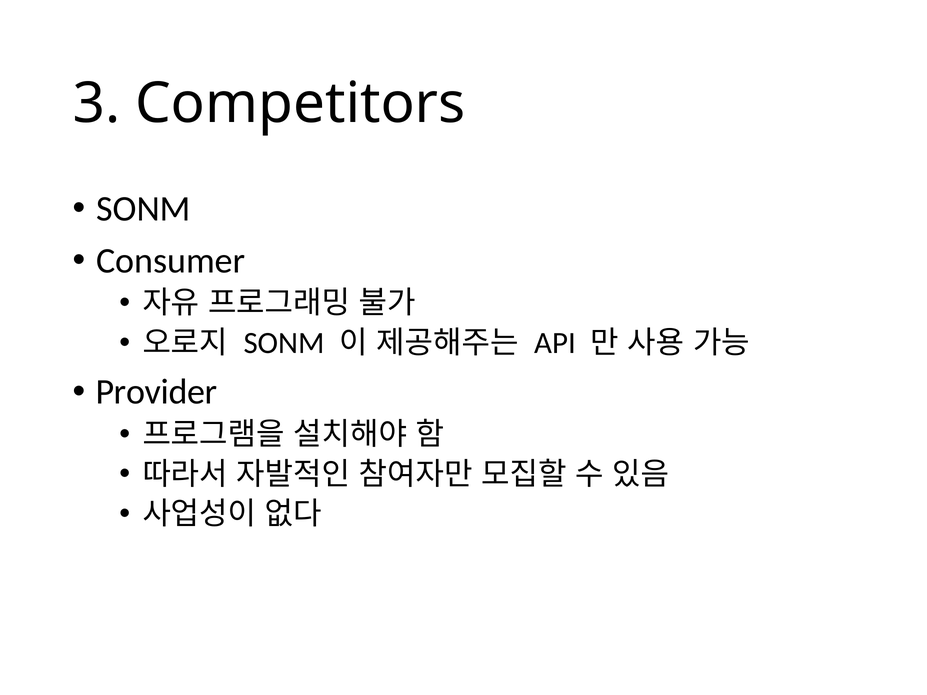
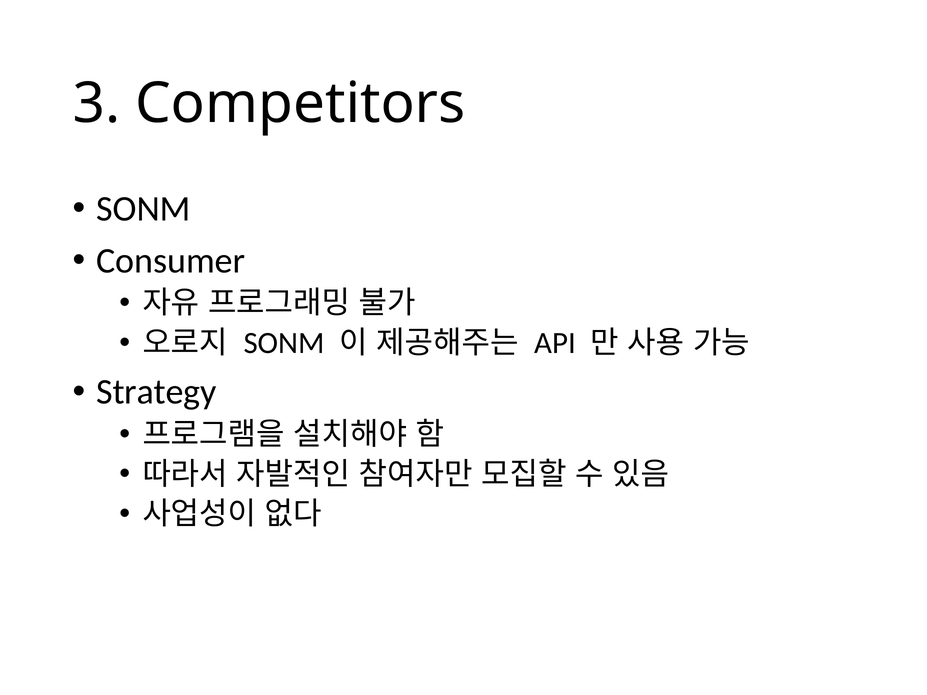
Provider: Provider -> Strategy
